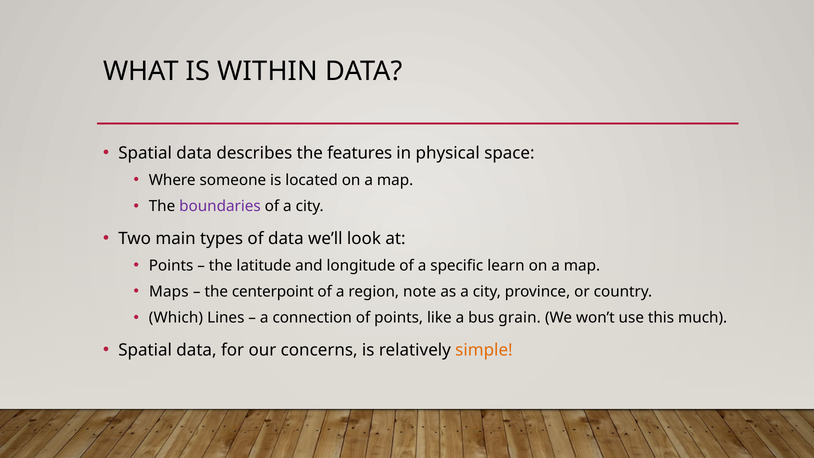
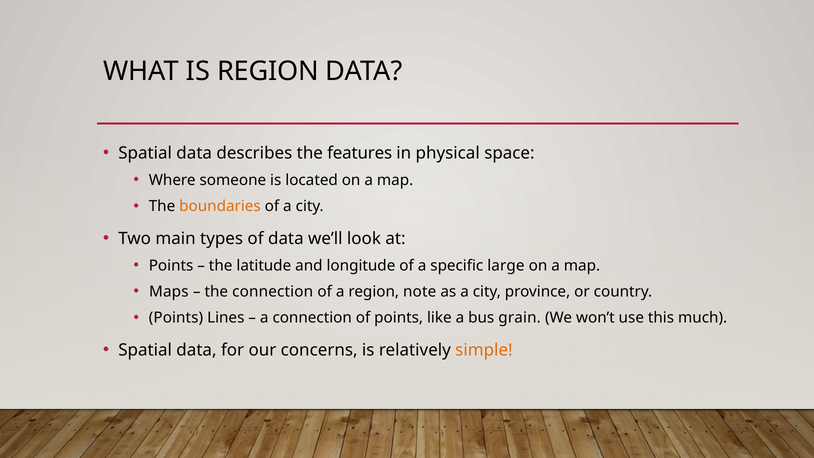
IS WITHIN: WITHIN -> REGION
boundaries colour: purple -> orange
learn: learn -> large
the centerpoint: centerpoint -> connection
Which at (176, 318): Which -> Points
